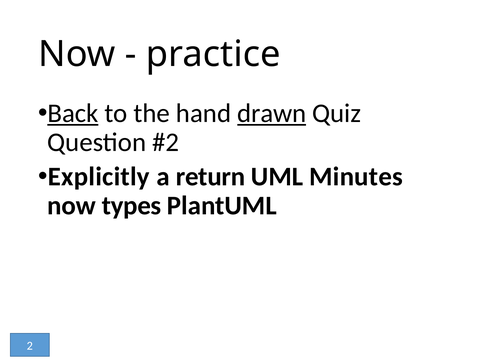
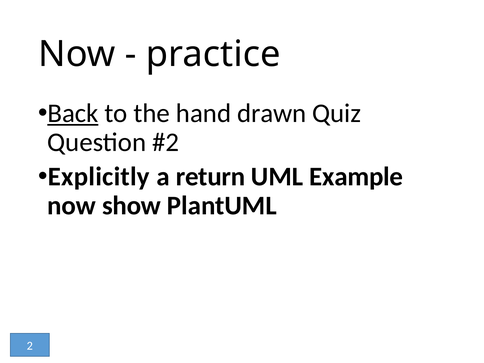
drawn underline: present -> none
Minutes: Minutes -> Example
types: types -> show
